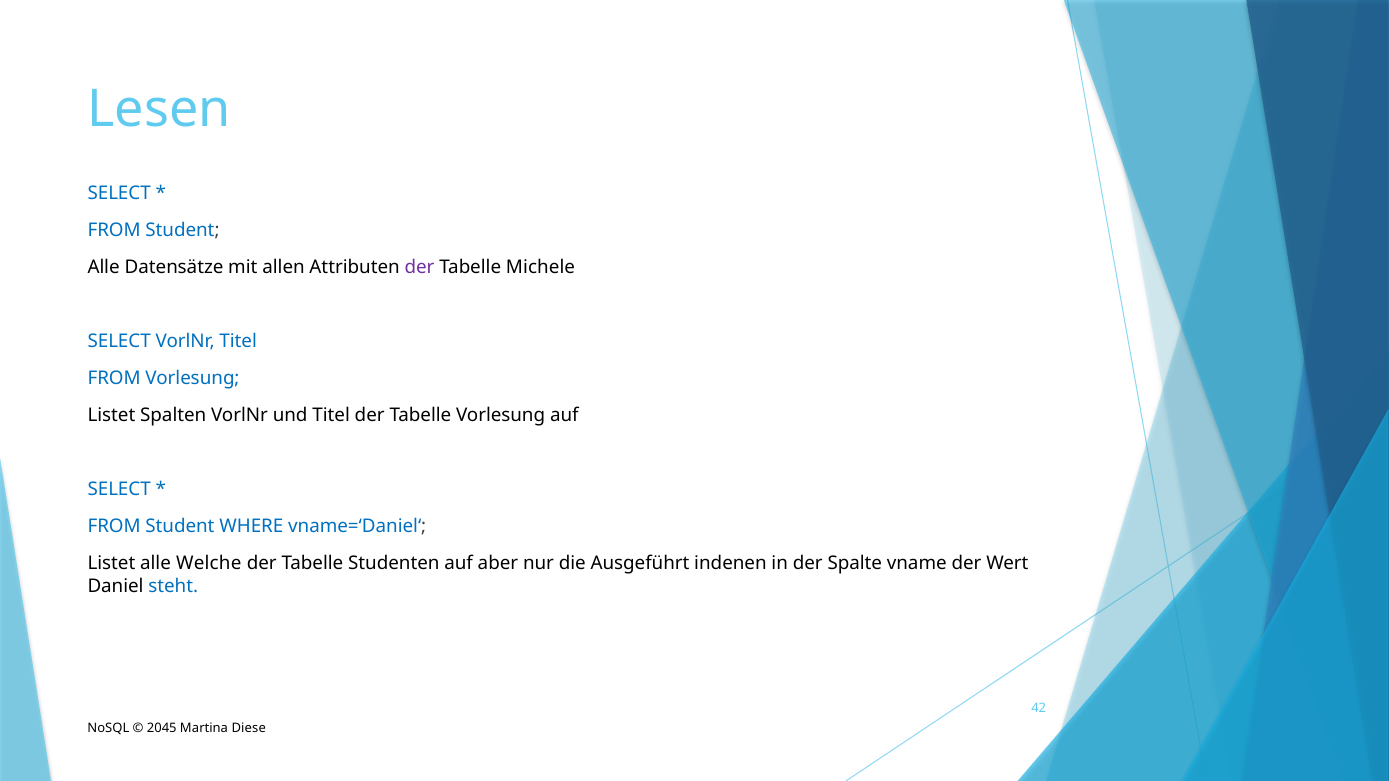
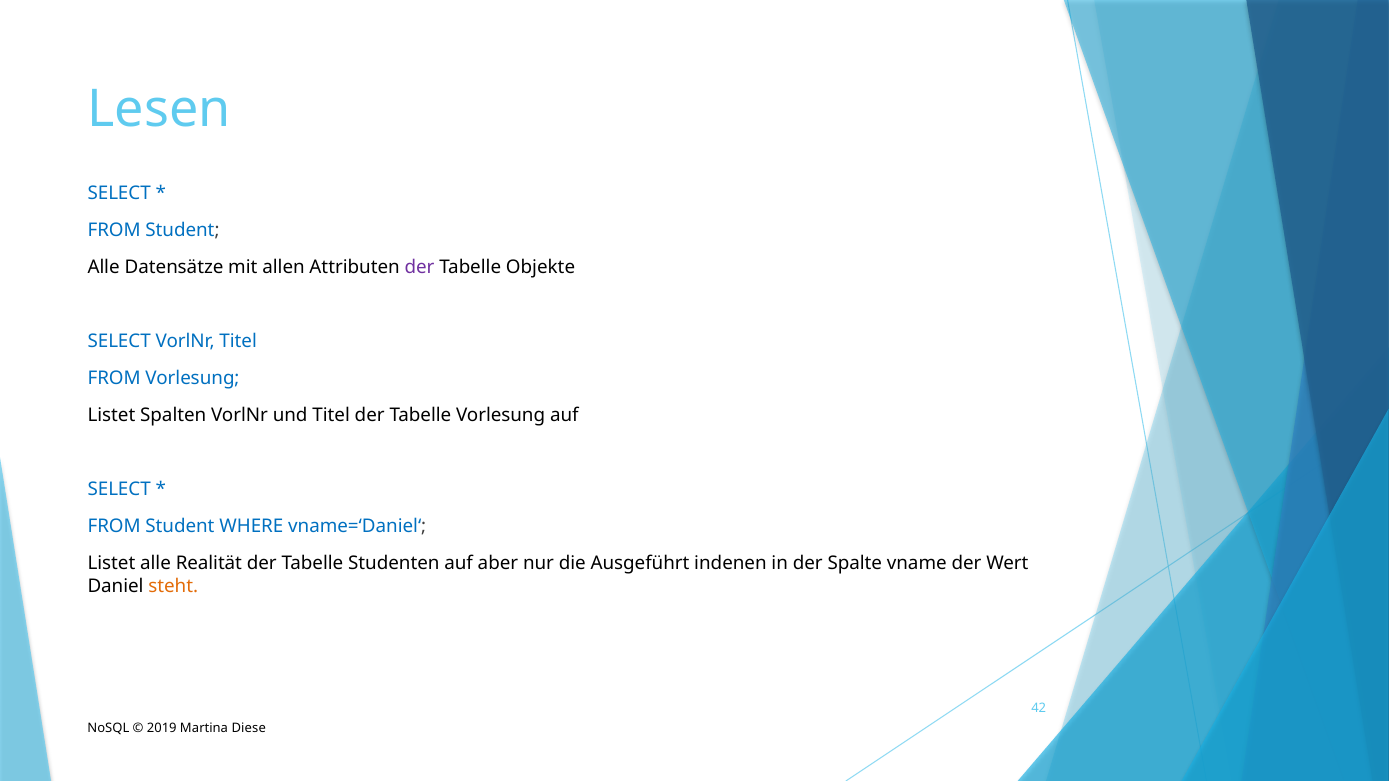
Michele: Michele -> Objekte
Welche: Welche -> Realität
steht colour: blue -> orange
2045: 2045 -> 2019
